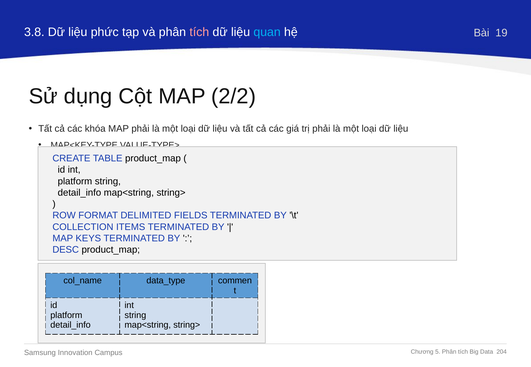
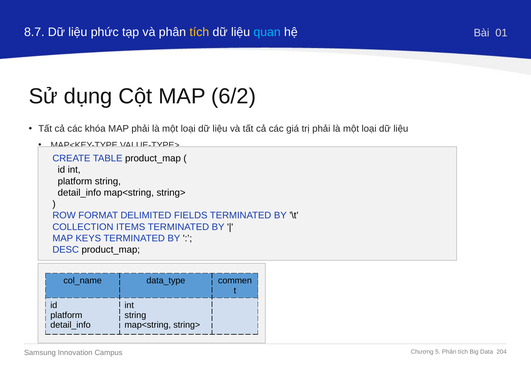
3.8: 3.8 -> 8.7
tích at (199, 32) colour: pink -> yellow
19: 19 -> 01
2/2: 2/2 -> 6/2
